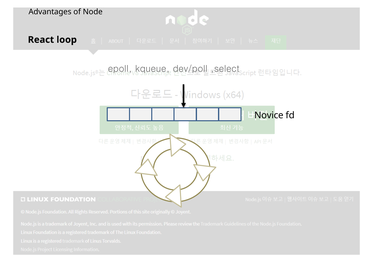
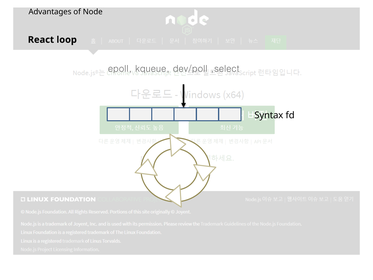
Novice: Novice -> Syntax
